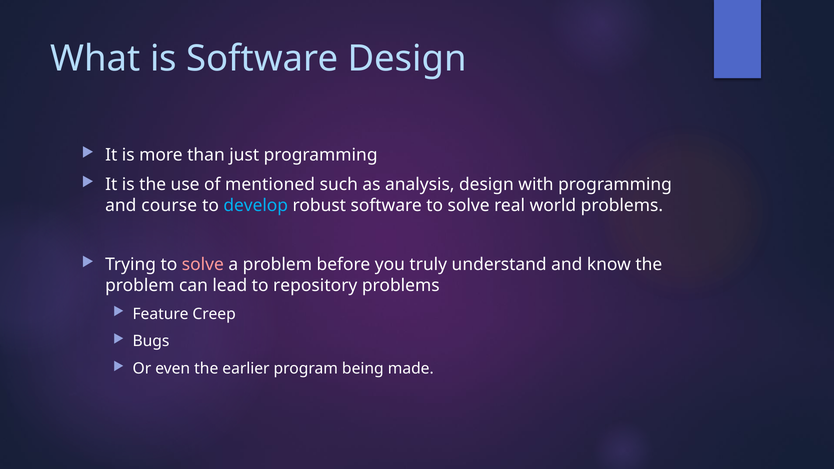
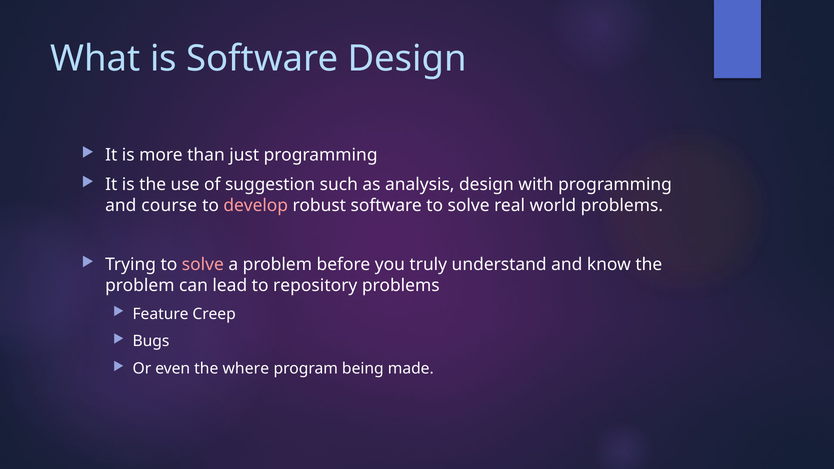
mentioned: mentioned -> suggestion
develop colour: light blue -> pink
earlier: earlier -> where
